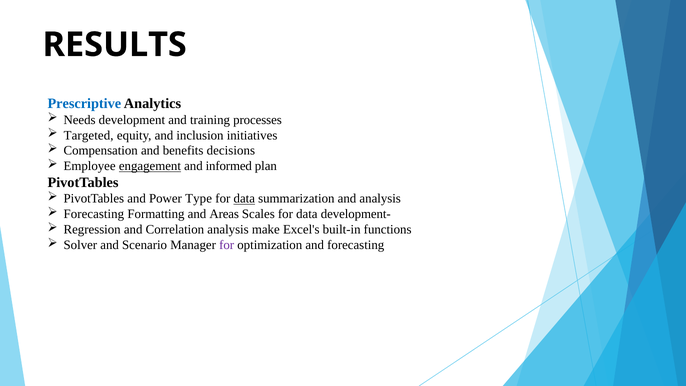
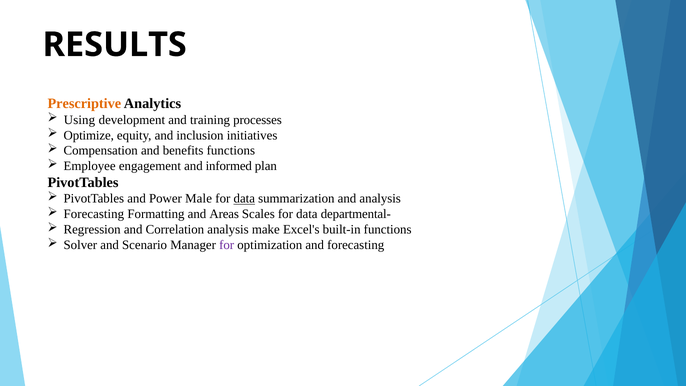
Prescriptive colour: blue -> orange
Needs: Needs -> Using
Targeted: Targeted -> Optimize
benefits decisions: decisions -> functions
engagement underline: present -> none
Type: Type -> Male
development-: development- -> departmental-
